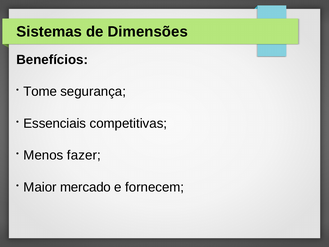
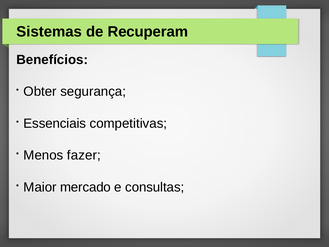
Dimensões: Dimensões -> Recuperam
Tome: Tome -> Obter
fornecem: fornecem -> consultas
